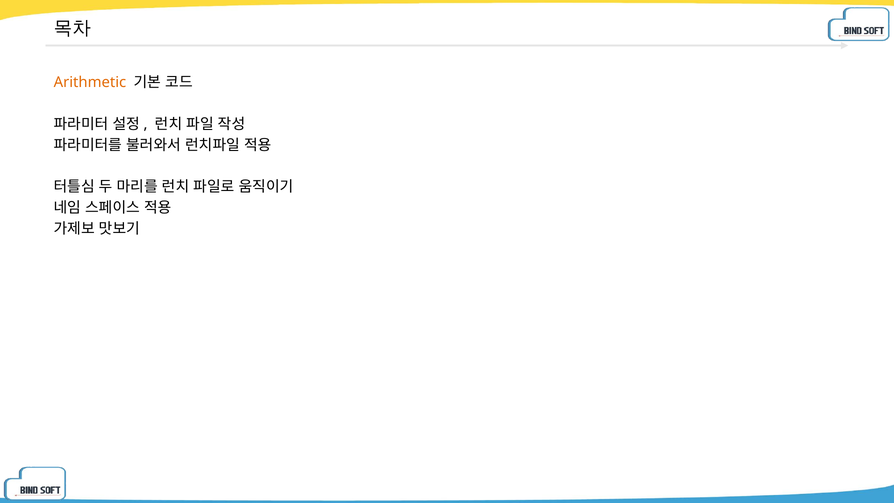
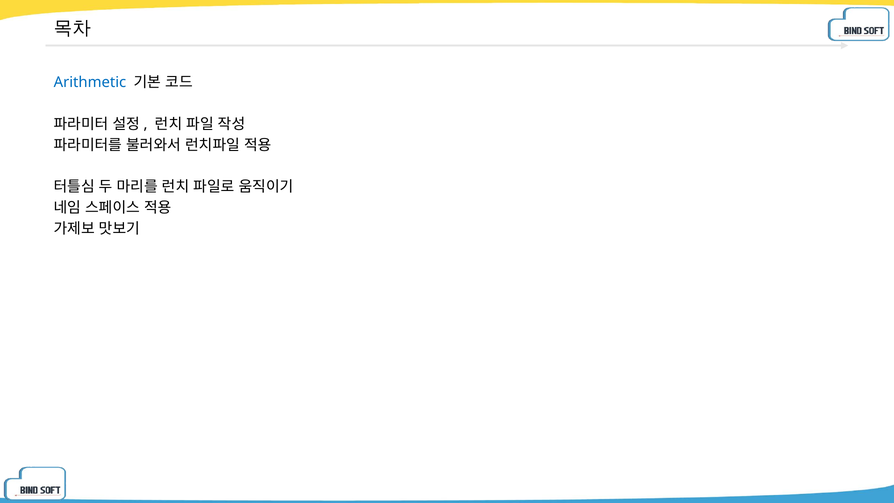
Arithmetic colour: orange -> blue
